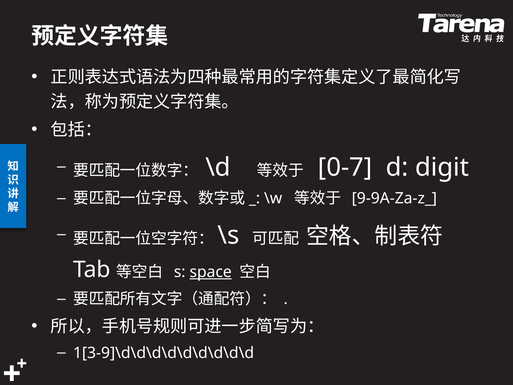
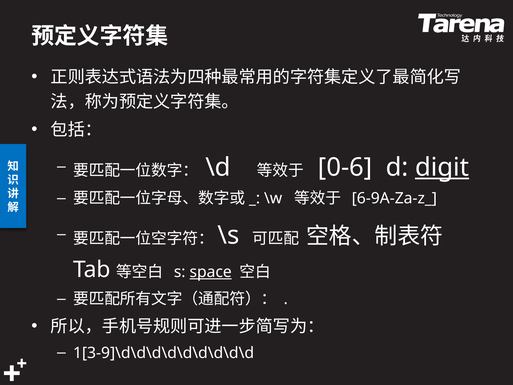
0-7: 0-7 -> 0-6
digit underline: none -> present
9-9A-Za-z_: 9-9A-Za-z_ -> 6-9A-Za-z_
